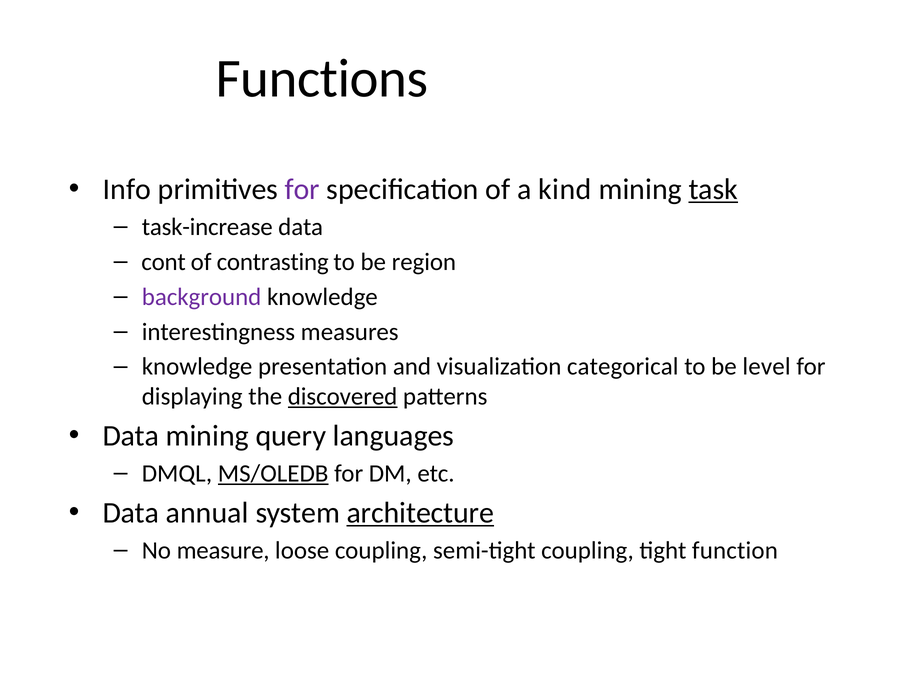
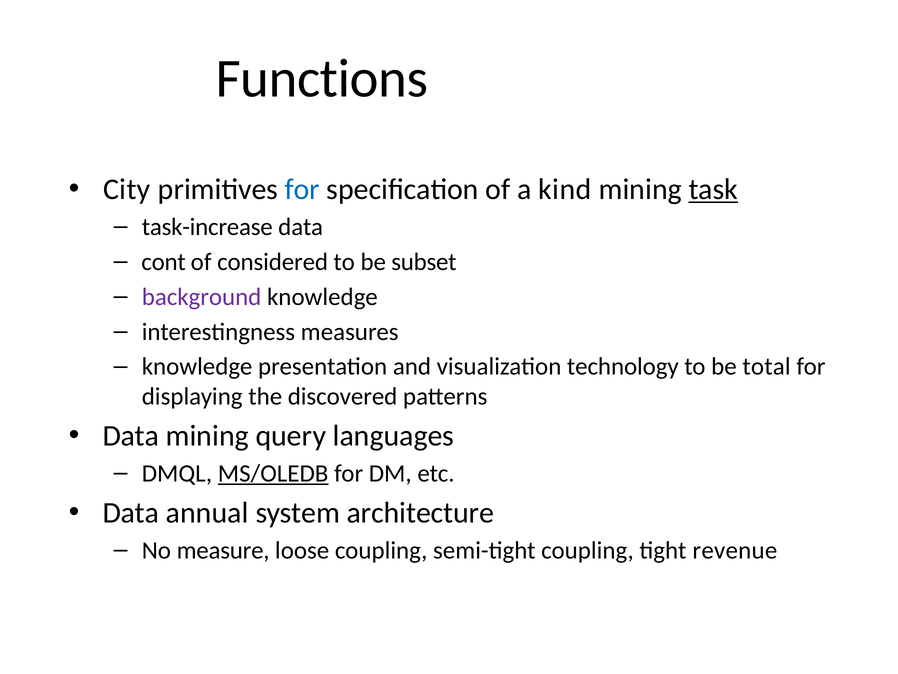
Info: Info -> City
for at (302, 189) colour: purple -> blue
contrasting: contrasting -> considered
region: region -> subset
categorical: categorical -> technology
level: level -> total
discovered underline: present -> none
architecture underline: present -> none
function: function -> revenue
